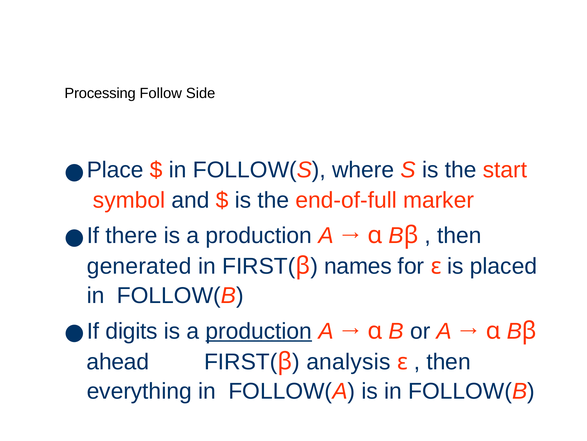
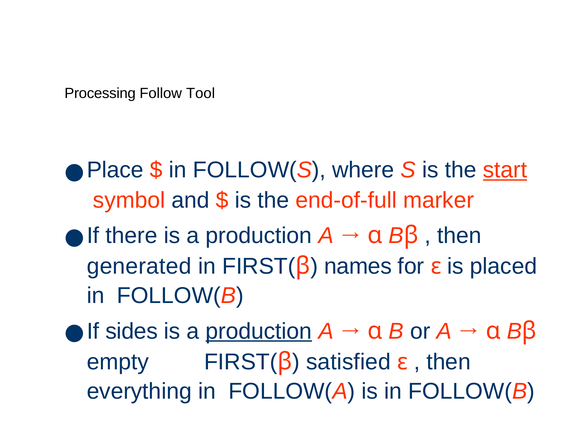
Side: Side -> Tool
start underline: none -> present
digits: digits -> sides
ahead: ahead -> empty
analysis: analysis -> satisfied
